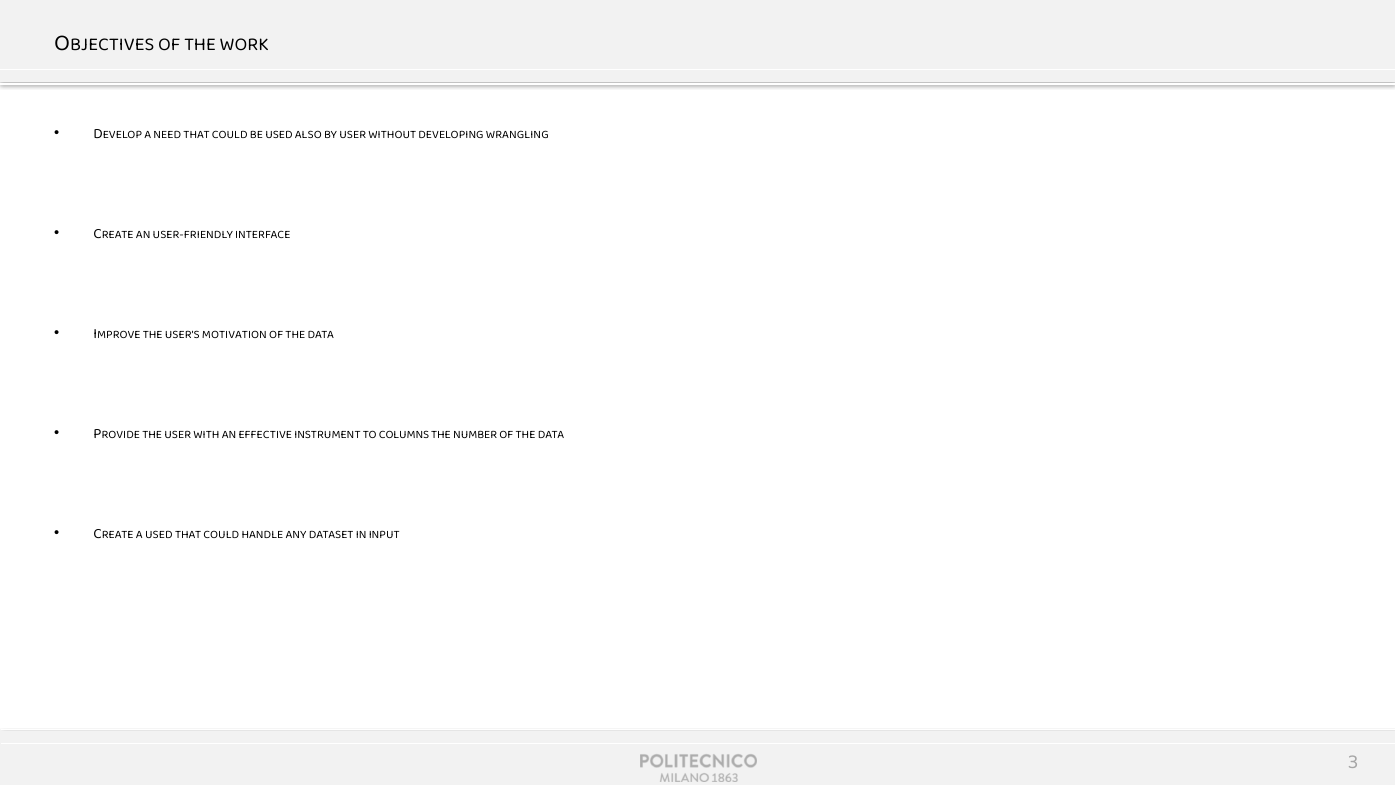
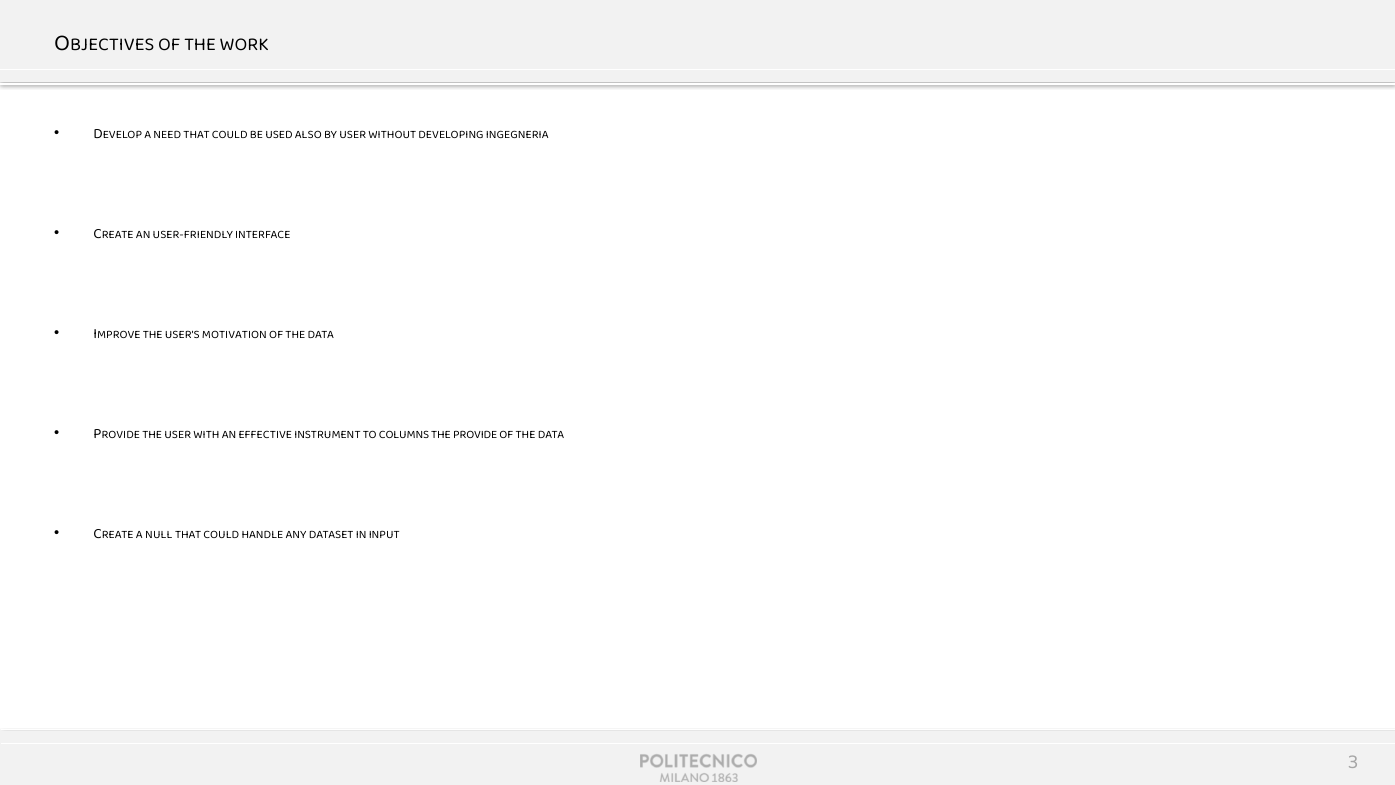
WRANGLING: WRANGLING -> INGEGNERIA
THE NUMBER: NUMBER -> PROVIDE
A USED: USED -> NULL
